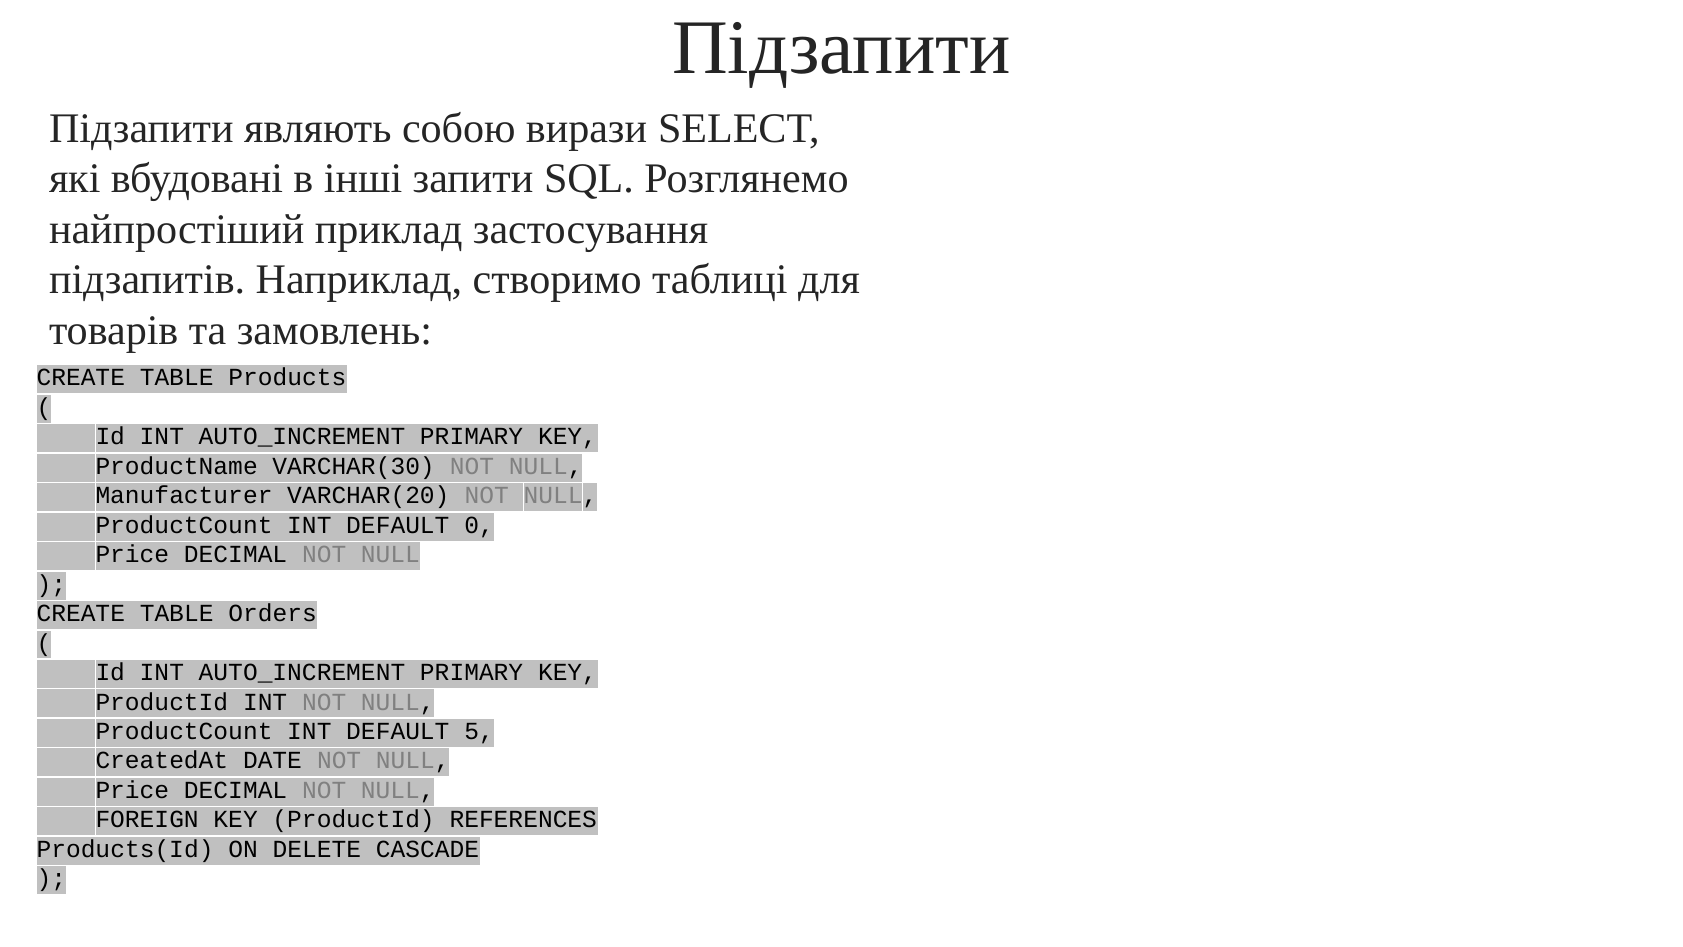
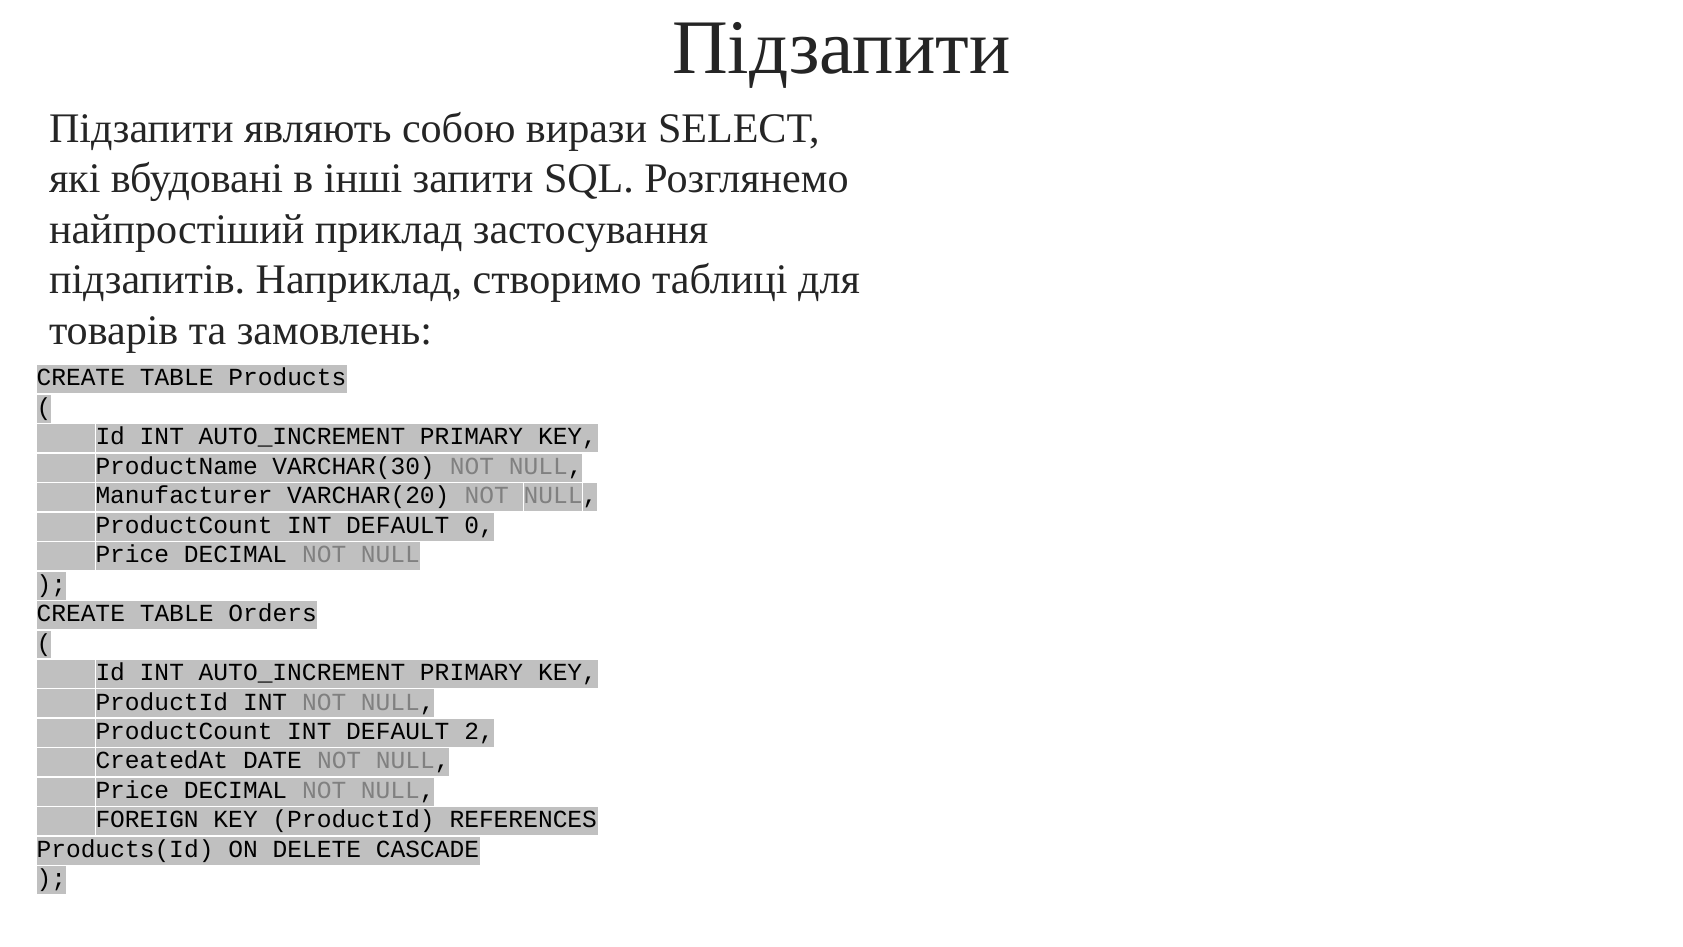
5: 5 -> 2
